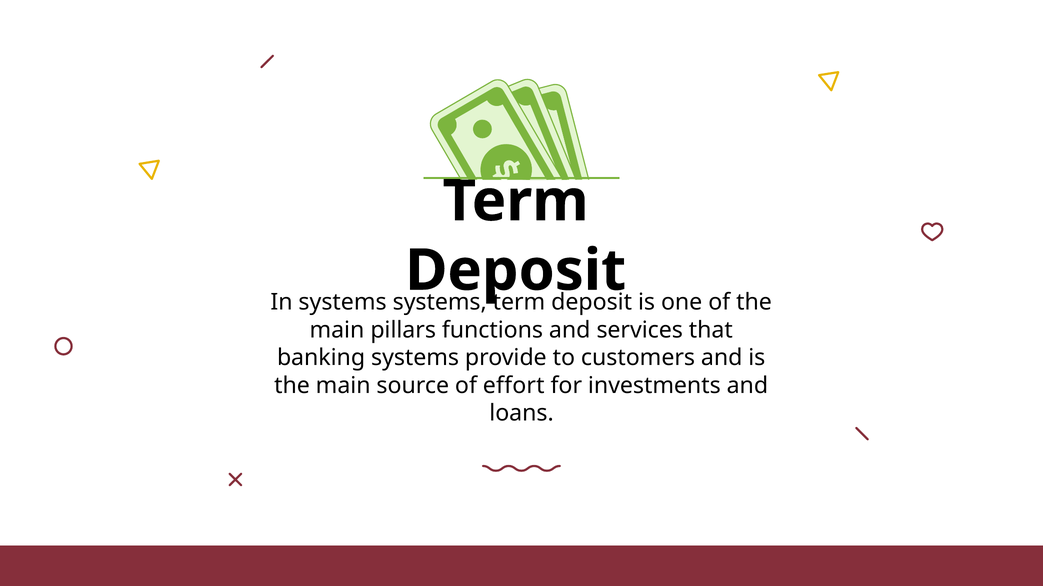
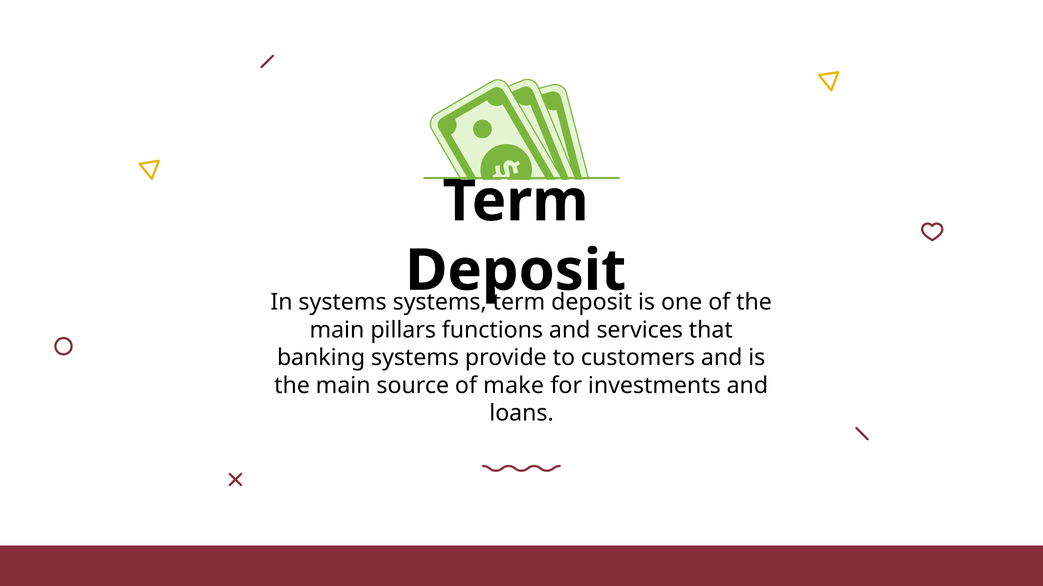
effort: effort -> make
